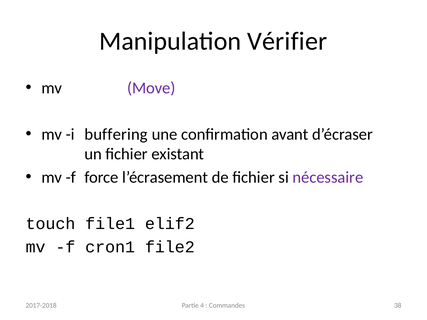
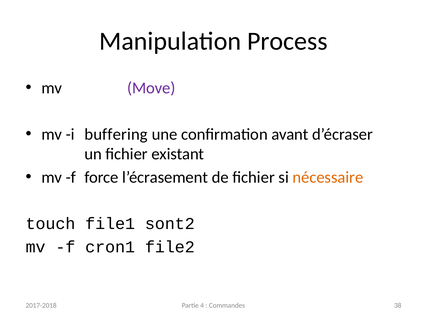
Vérifier: Vérifier -> Process
nécessaire colour: purple -> orange
elif2: elif2 -> sont2
